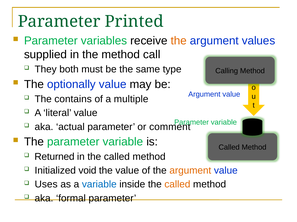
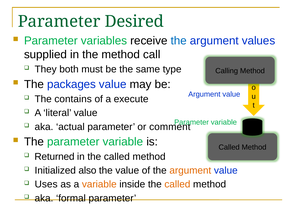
Printed: Printed -> Desired
the at (179, 41) colour: orange -> blue
optionally: optionally -> packages
multiple: multiple -> execute
void: void -> also
variable at (99, 185) colour: blue -> orange
